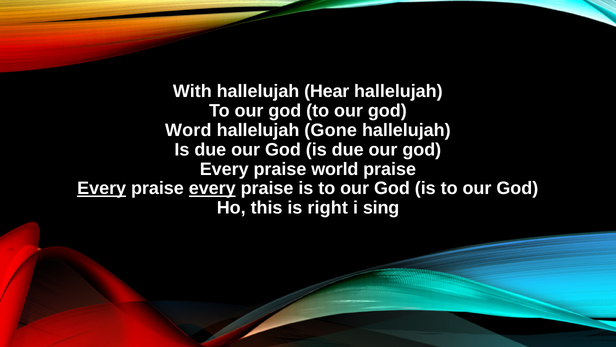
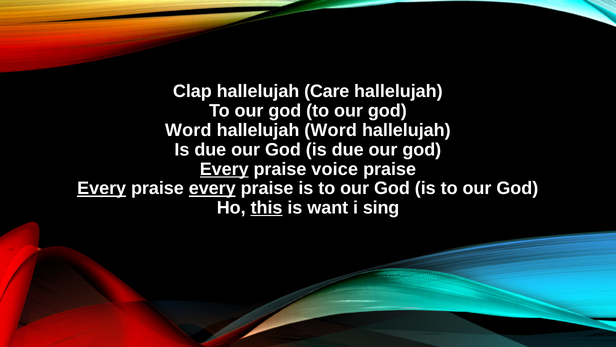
With: With -> Clap
Hear: Hear -> Care
hallelujah Gone: Gone -> Word
Every at (224, 169) underline: none -> present
world: world -> voice
this underline: none -> present
right: right -> want
